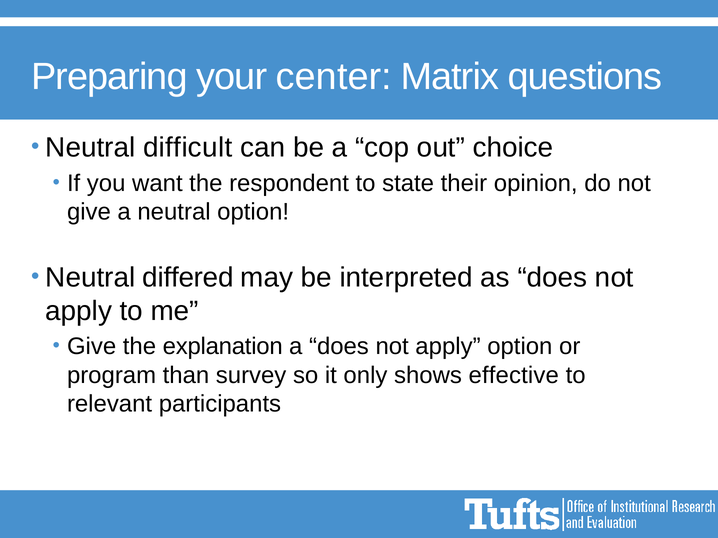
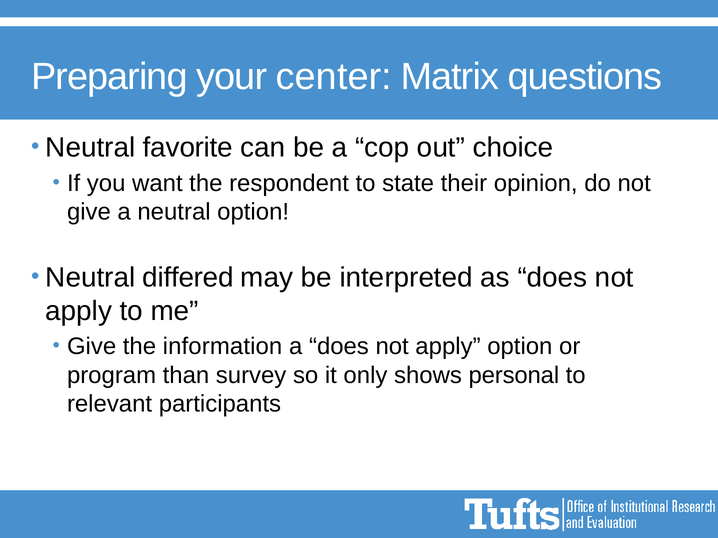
difficult: difficult -> favorite
explanation: explanation -> information
effective: effective -> personal
